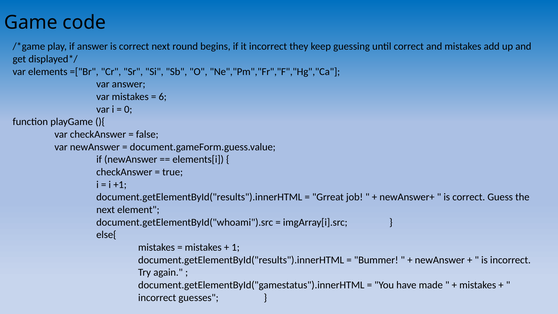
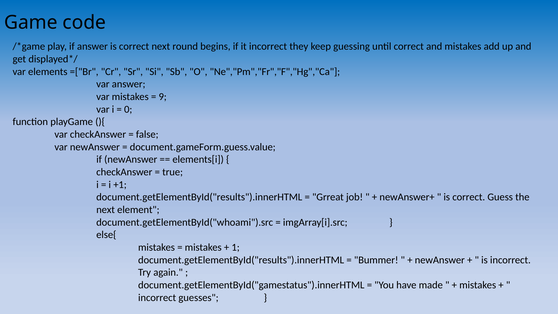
6: 6 -> 9
